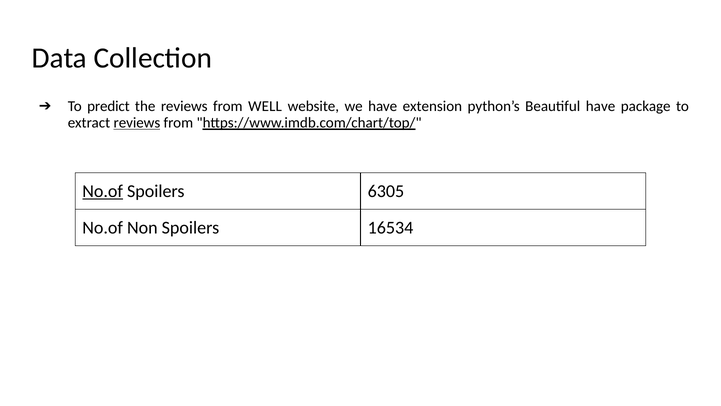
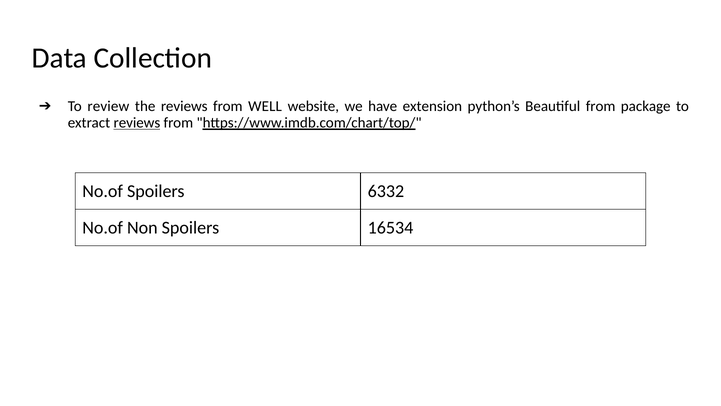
predict: predict -> review
Beautiful have: have -> from
No.of at (103, 191) underline: present -> none
6305: 6305 -> 6332
